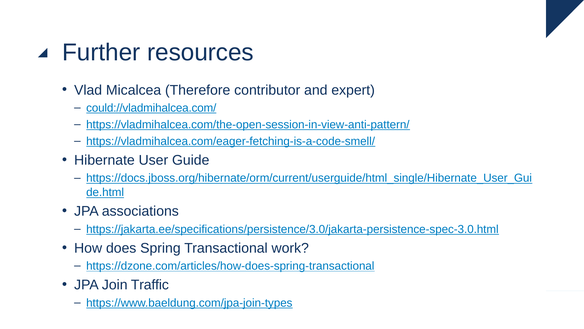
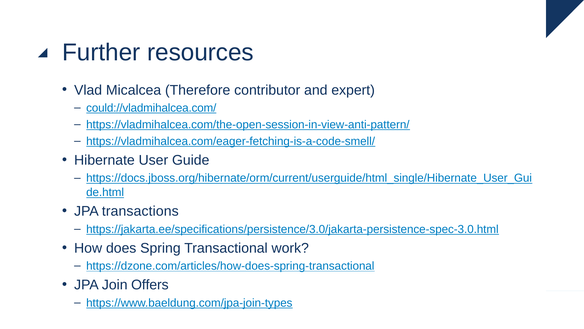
associations: associations -> transactions
Traffic: Traffic -> Offers
